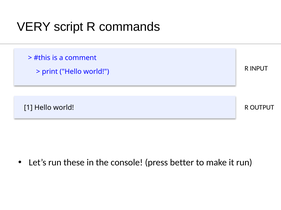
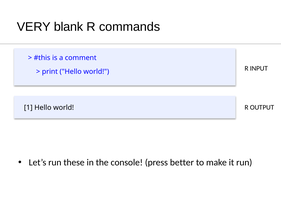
script: script -> blank
